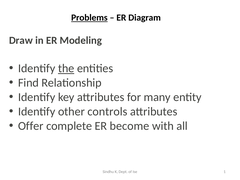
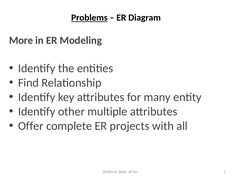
Draw: Draw -> More
the underline: present -> none
controls: controls -> multiple
become: become -> projects
